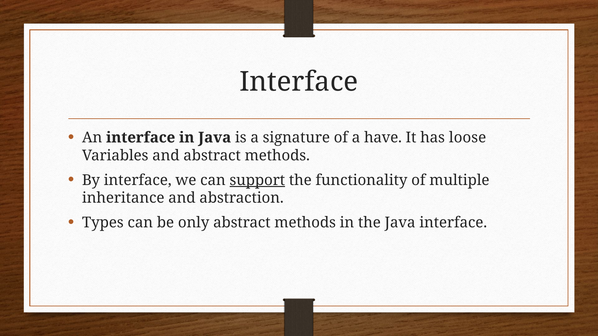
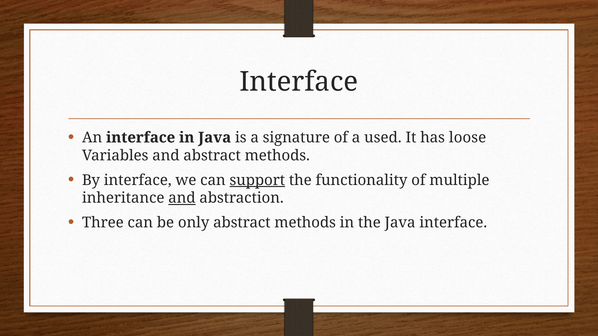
have: have -> used
and at (182, 198) underline: none -> present
Types: Types -> Three
